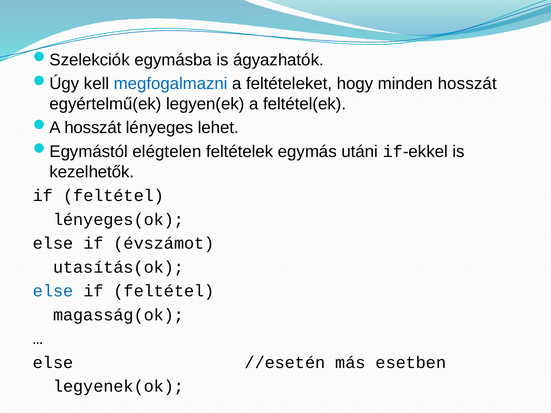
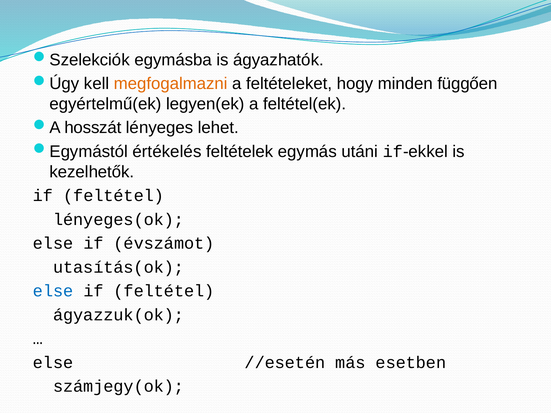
megfogalmazni colour: blue -> orange
minden hosszát: hosszát -> függően
elégtelen: elégtelen -> értékelés
magasság(ok: magasság(ok -> ágyazzuk(ok
legyenek(ok: legyenek(ok -> számjegy(ok
